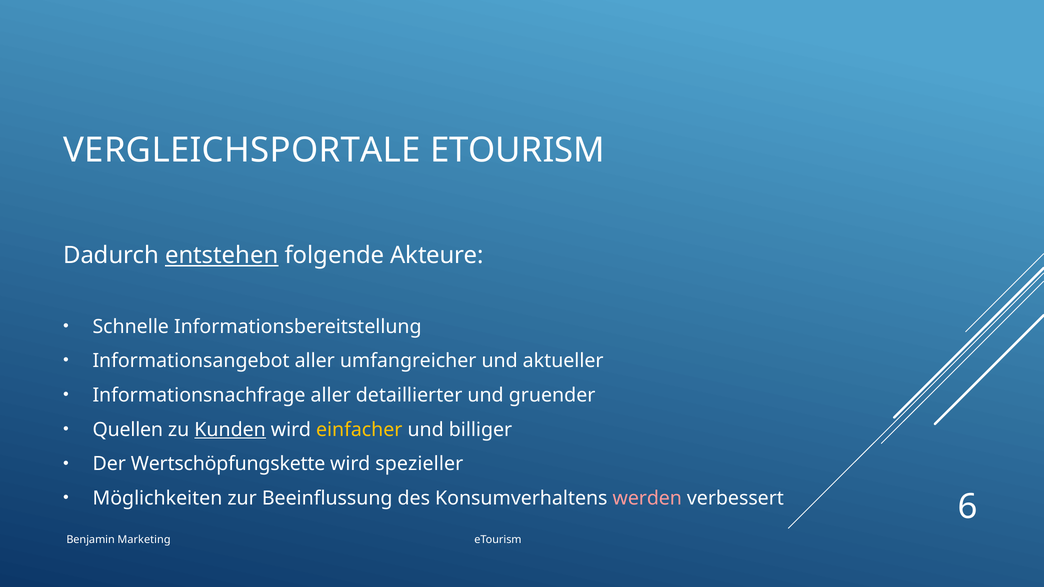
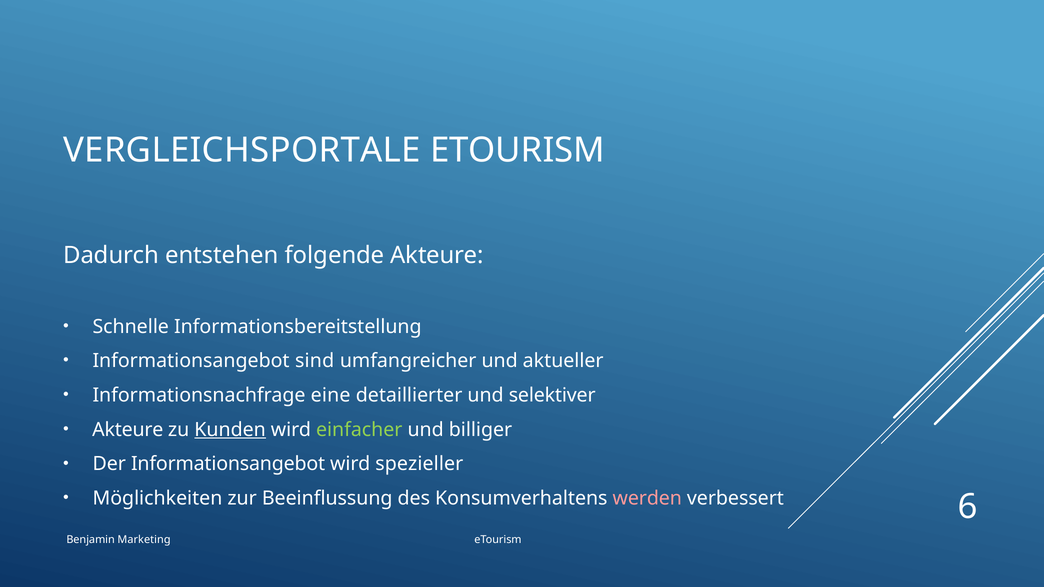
entstehen underline: present -> none
Informationsangebot aller: aller -> sind
Informationsnachfrage aller: aller -> eine
gruender: gruender -> selektiver
Quellen at (128, 430): Quellen -> Akteure
einfacher colour: yellow -> light green
Der Wertschöpfungskette: Wertschöpfungskette -> Informationsangebot
